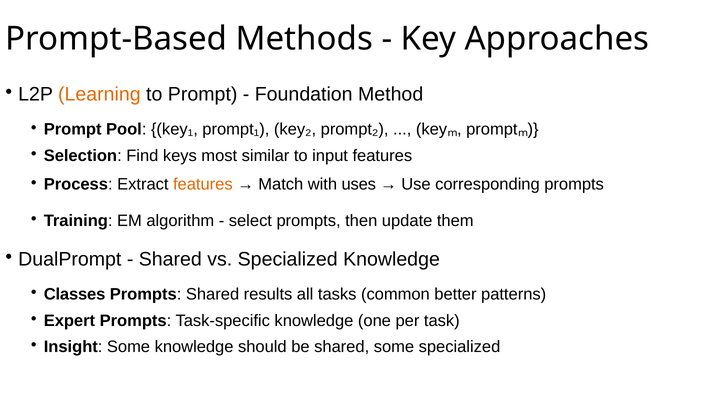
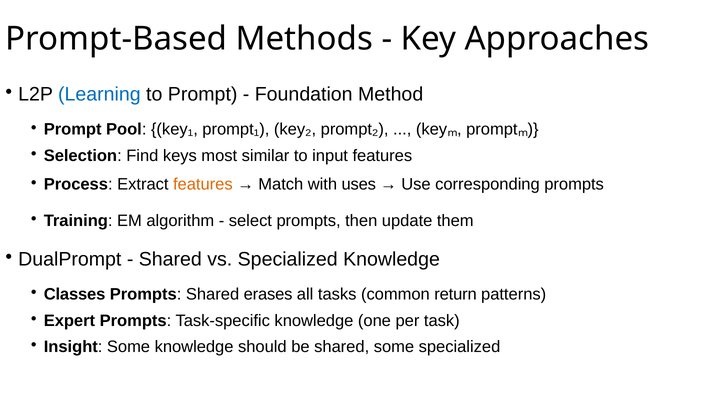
Learning colour: orange -> blue
results: results -> erases
better: better -> return
